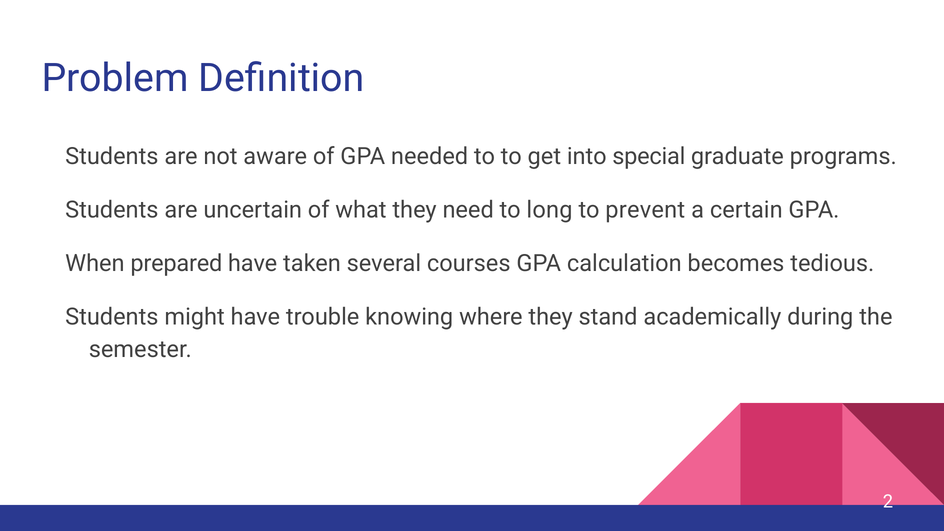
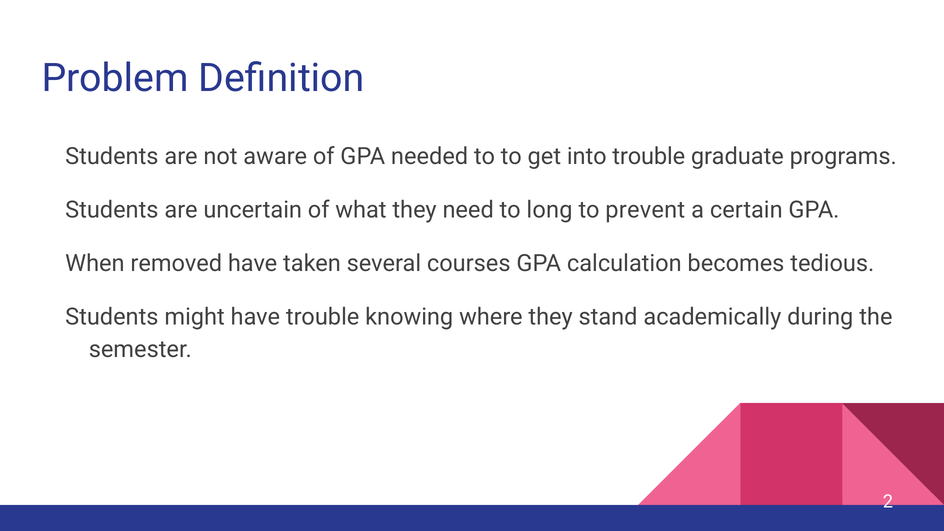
into special: special -> trouble
prepared: prepared -> removed
